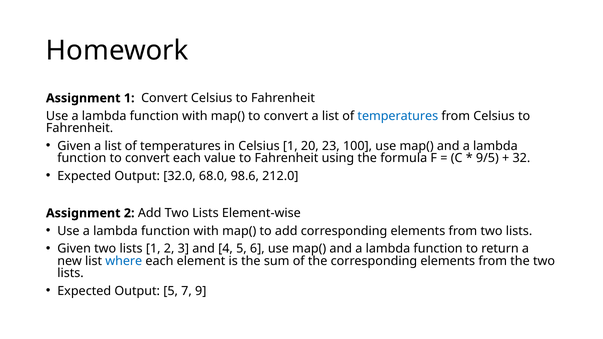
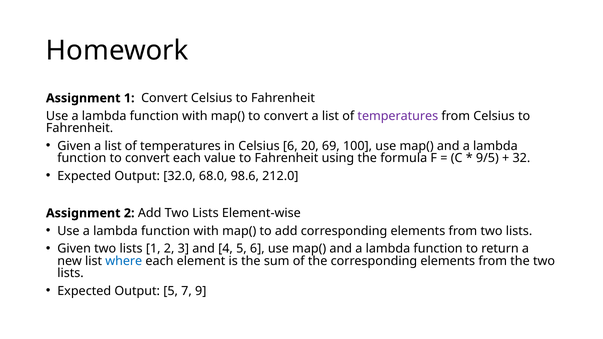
temperatures at (398, 116) colour: blue -> purple
Celsius 1: 1 -> 6
23: 23 -> 69
